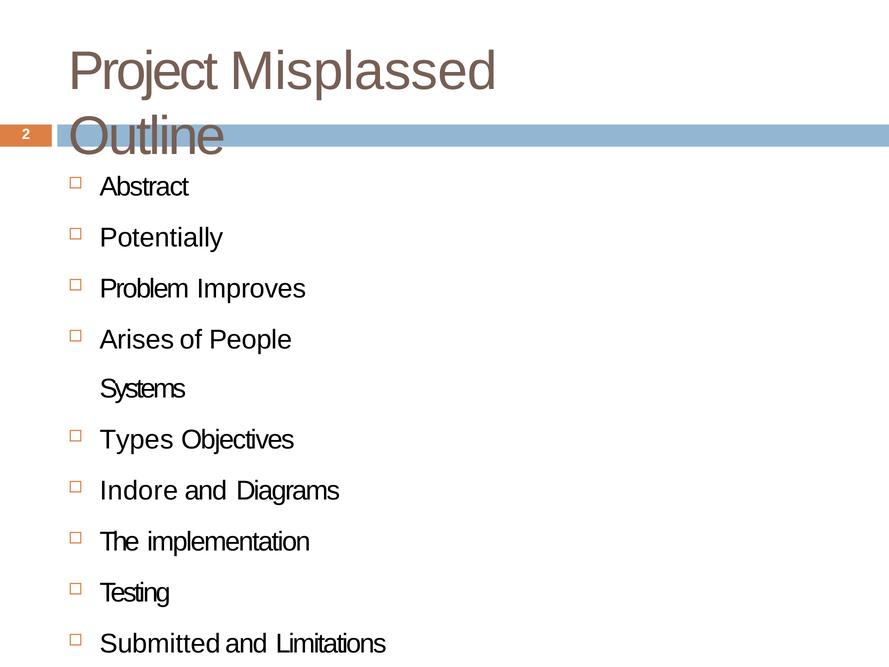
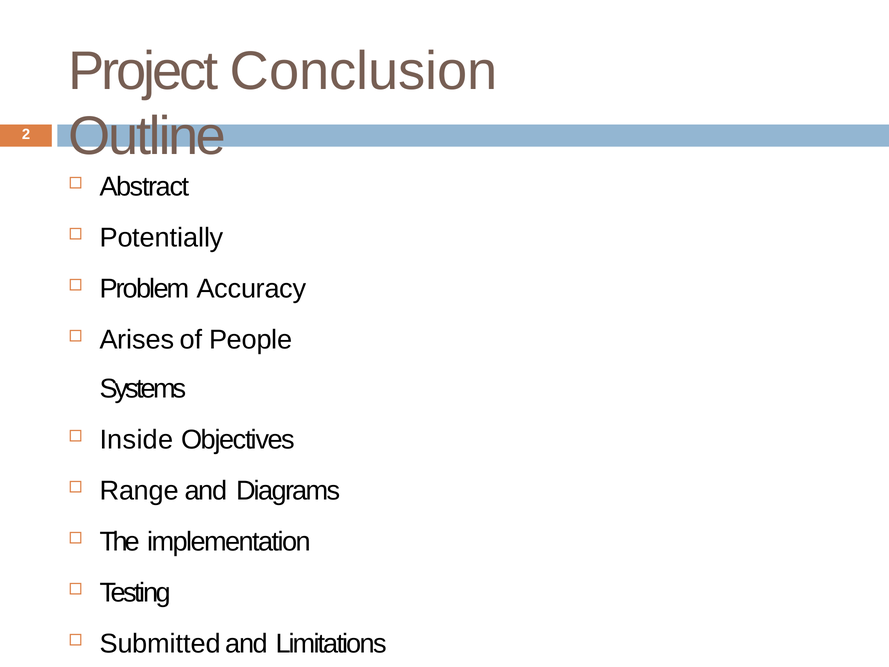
Misplassed: Misplassed -> Conclusion
Improves: Improves -> Accuracy
Types: Types -> Inside
Indore: Indore -> Range
